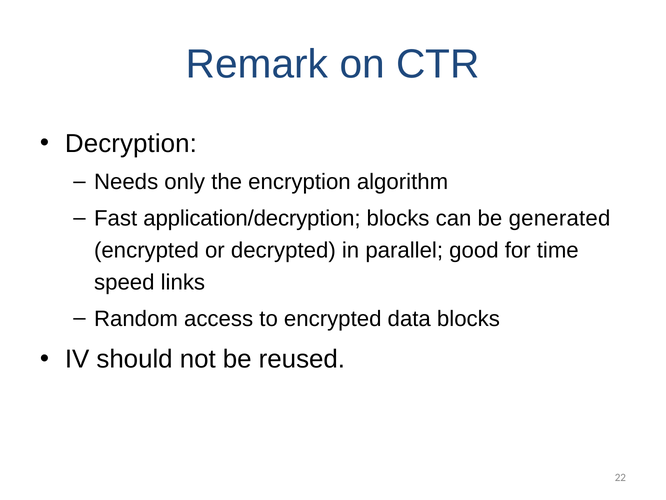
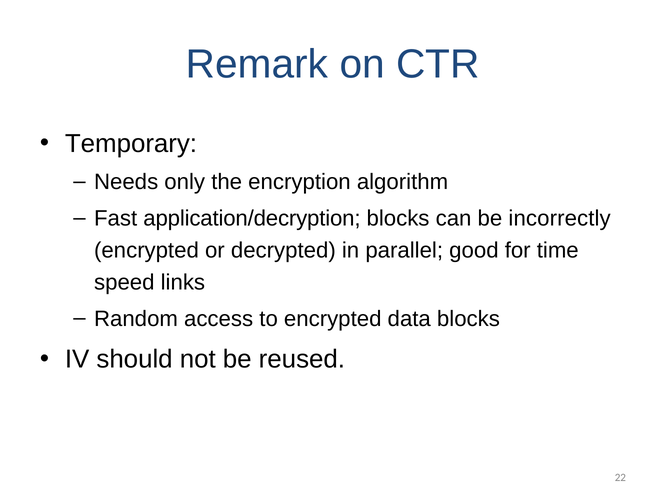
Decryption: Decryption -> Temporary
generated: generated -> incorrectly
